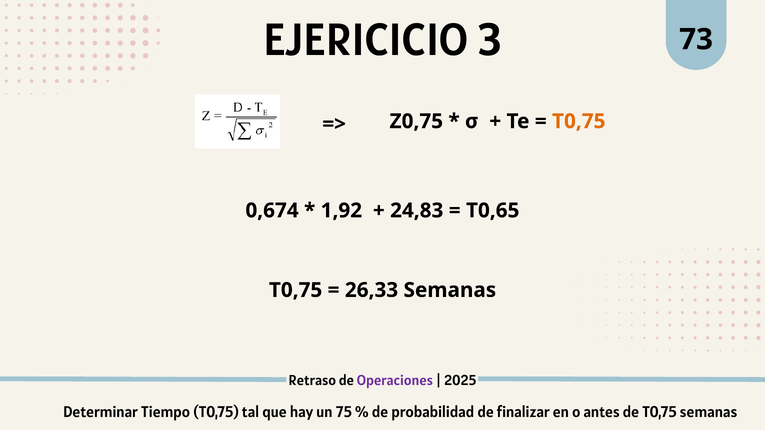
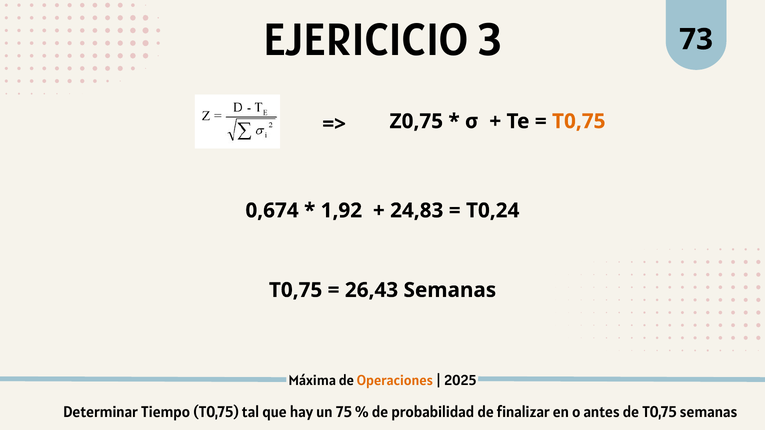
T0,65: T0,65 -> T0,24
26,33: 26,33 -> 26,43
Retraso: Retraso -> Máxima
Operaciones colour: purple -> orange
